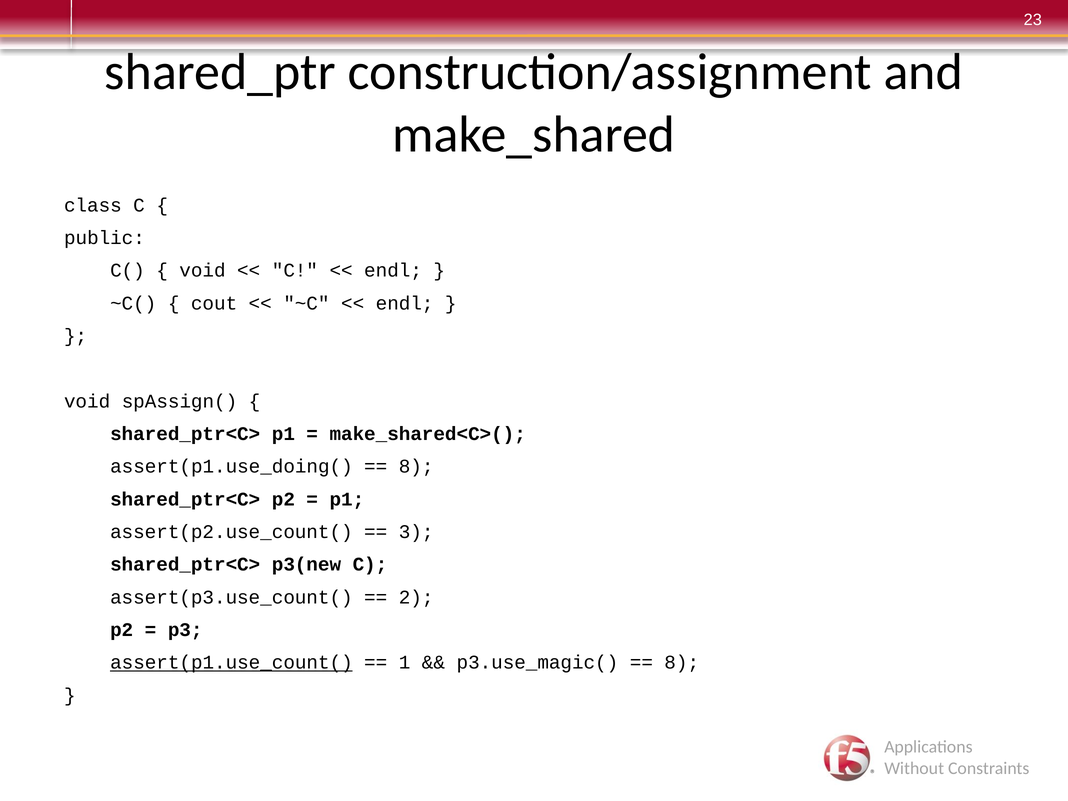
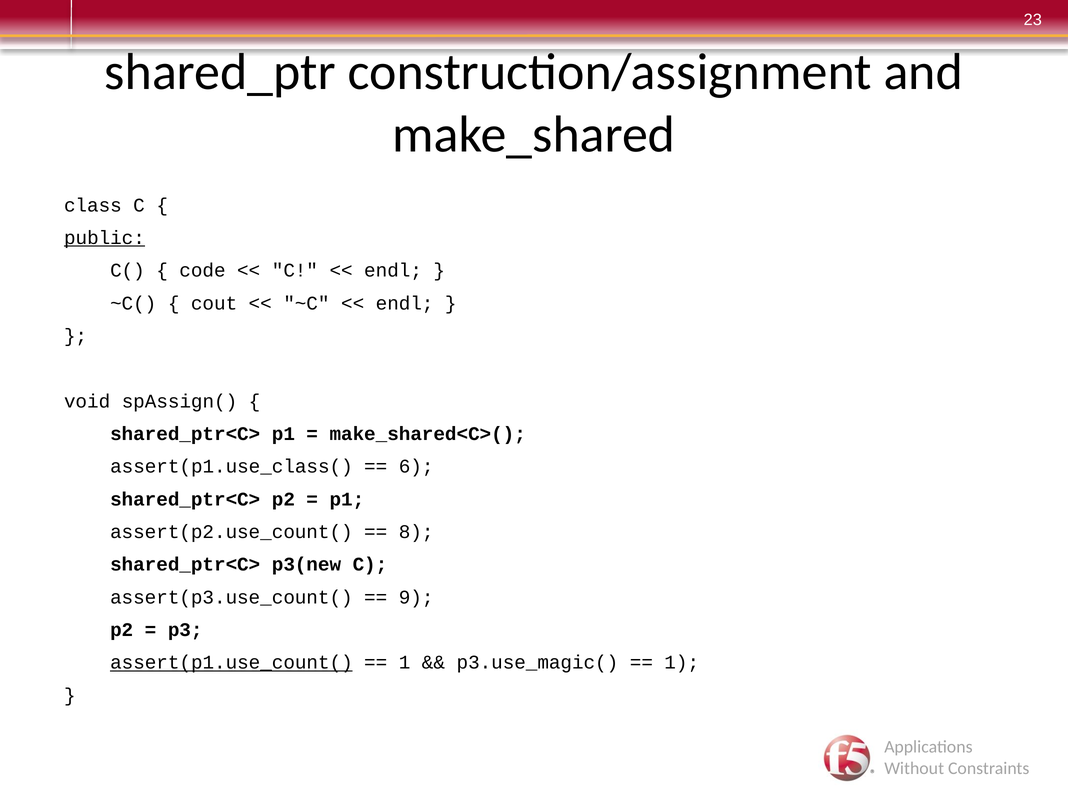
public underline: none -> present
void at (202, 271): void -> code
assert(p1.use_doing(: assert(p1.use_doing( -> assert(p1.use_class(
8 at (416, 467): 8 -> 6
3: 3 -> 8
2: 2 -> 9
8 at (682, 663): 8 -> 1
